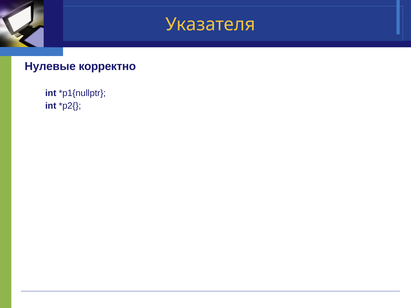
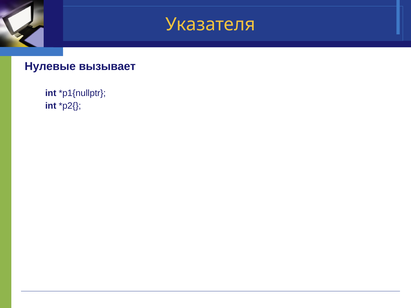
корректно: корректно -> вызывает
